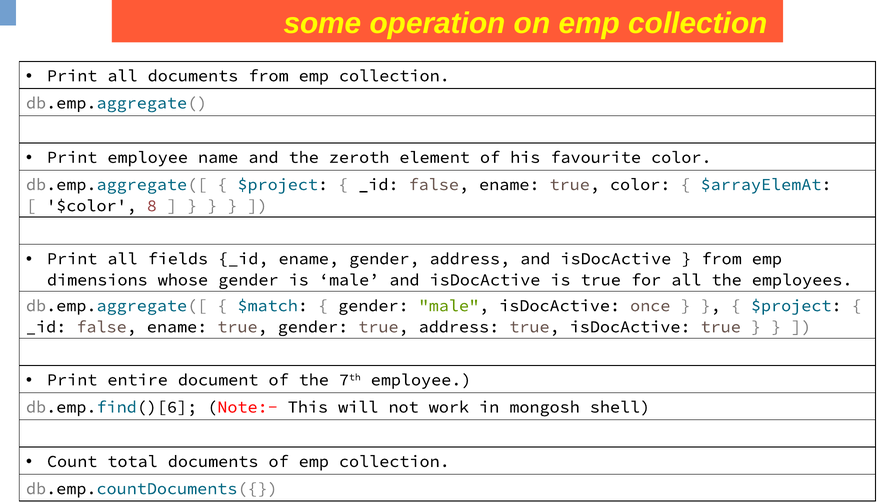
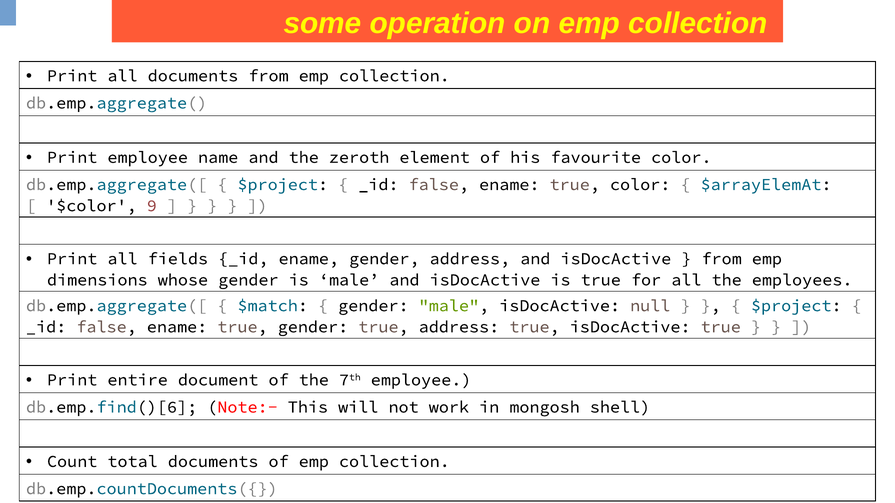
8: 8 -> 9
once: once -> null
